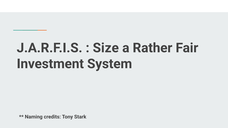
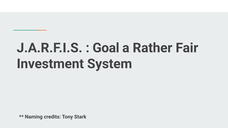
Size: Size -> Goal
